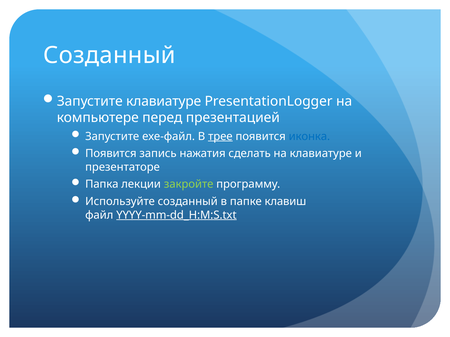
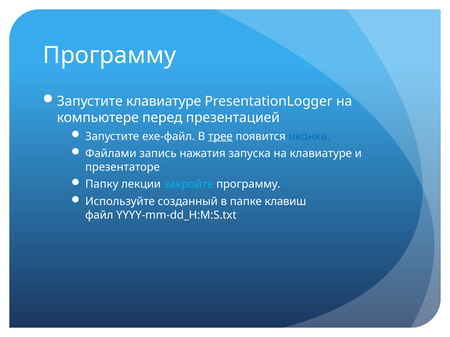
Созданный at (109, 55): Созданный -> Программу
Появится at (111, 154): Появится -> Файлами
сделать: сделать -> запуска
Папка: Папка -> Папку
закройте colour: light green -> light blue
YYYY-mm-dd_H:M:S.txt underline: present -> none
